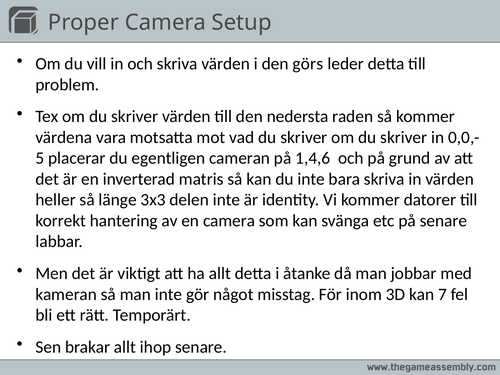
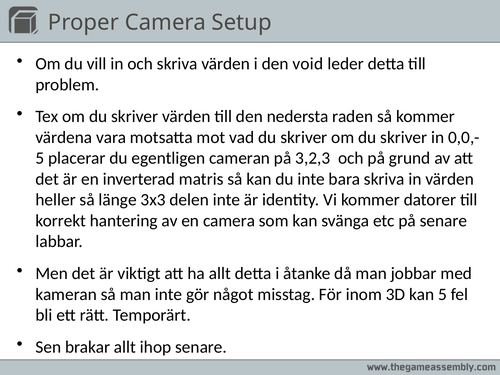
görs: görs -> void
1,4,6: 1,4,6 -> 3,2,3
kan 7: 7 -> 5
